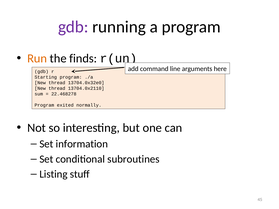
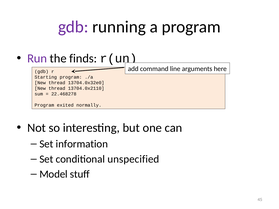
Run colour: orange -> purple
subroutines: subroutines -> unspecified
Listing: Listing -> Model
